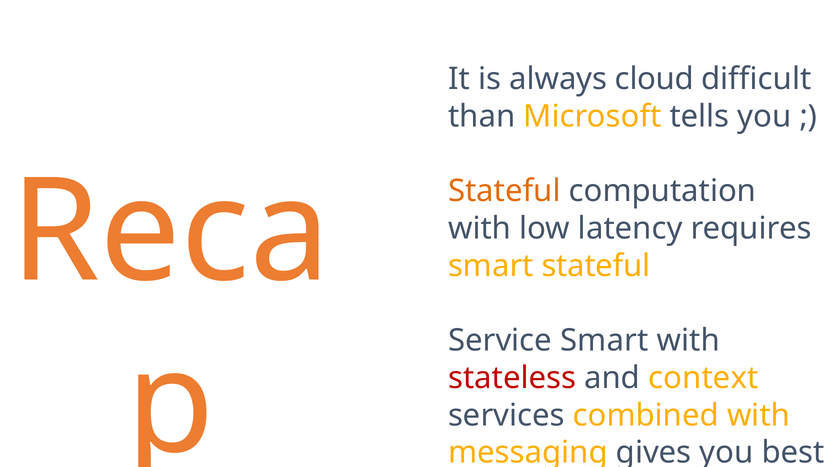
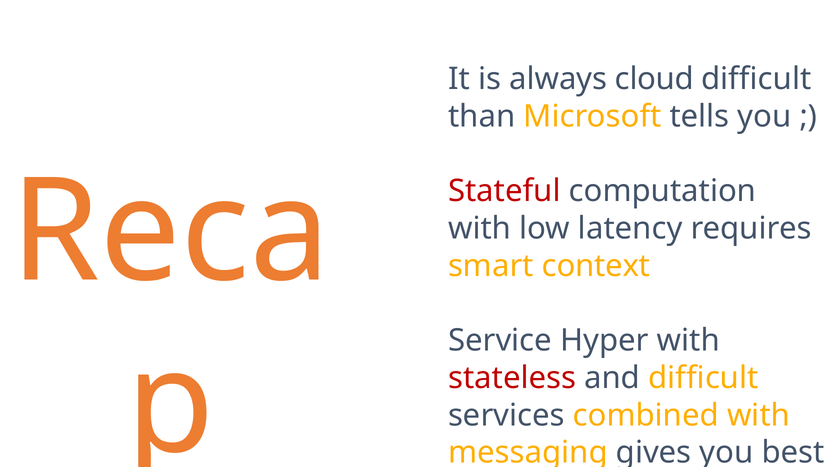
Stateful at (504, 191) colour: orange -> red
smart stateful: stateful -> context
Service Smart: Smart -> Hyper
and context: context -> difficult
